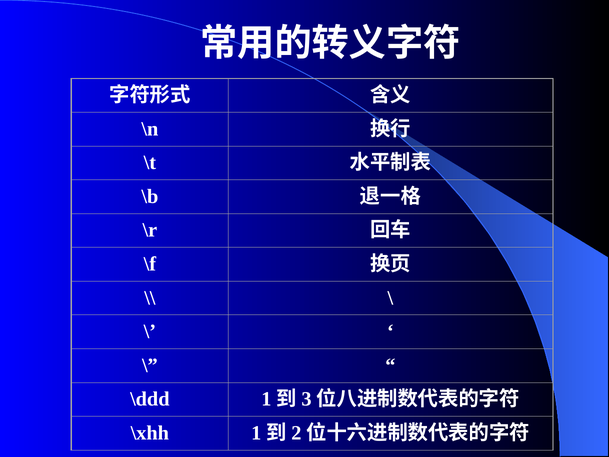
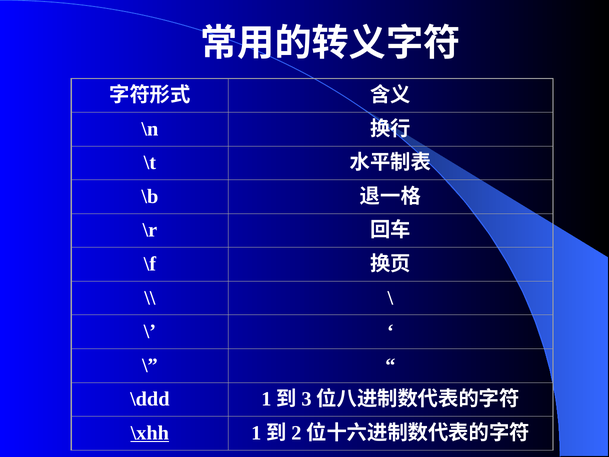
\xhh underline: none -> present
